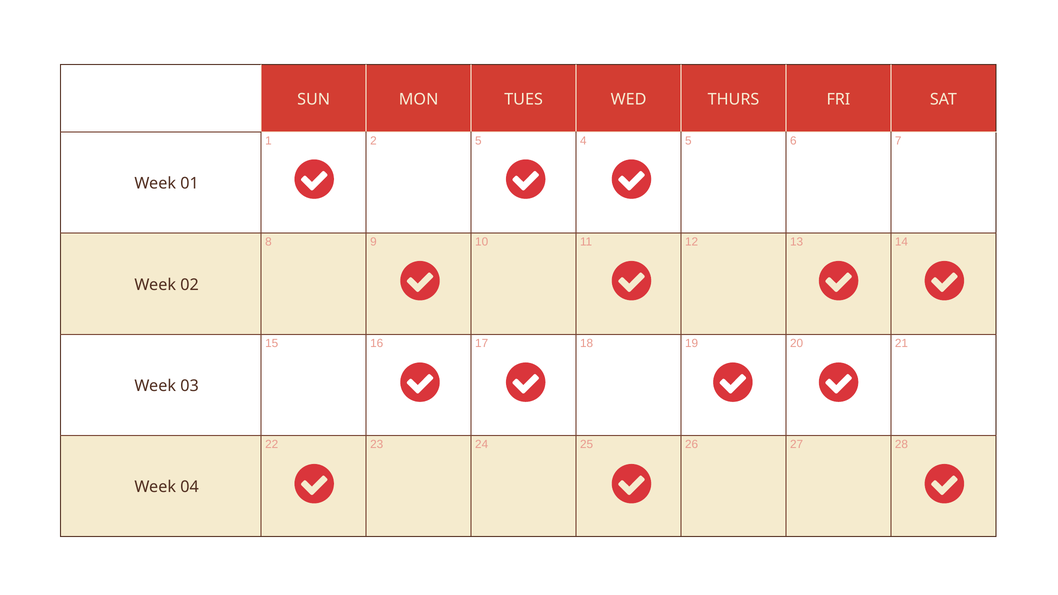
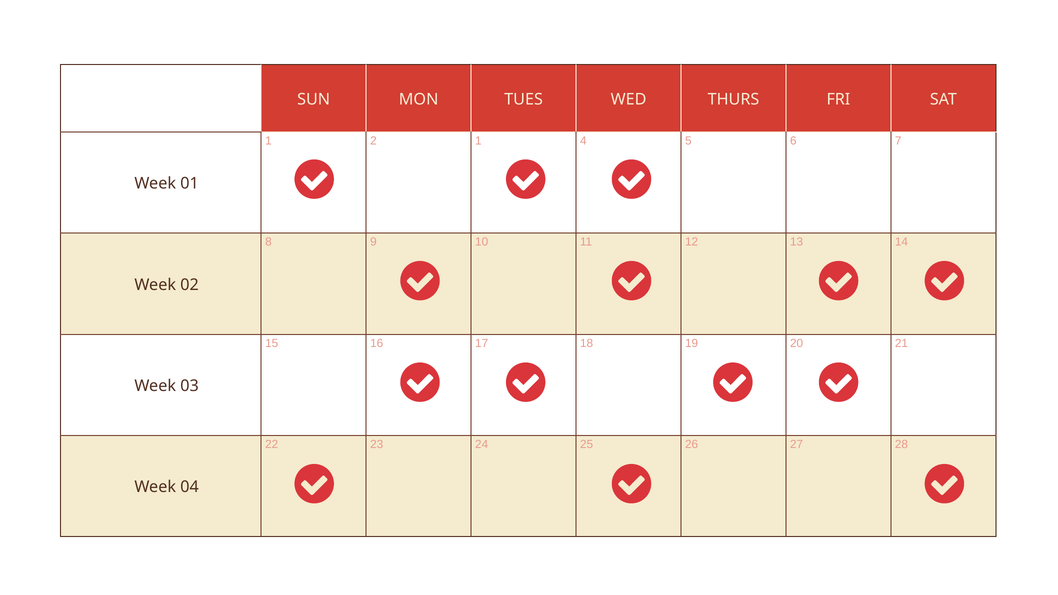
2 5: 5 -> 1
